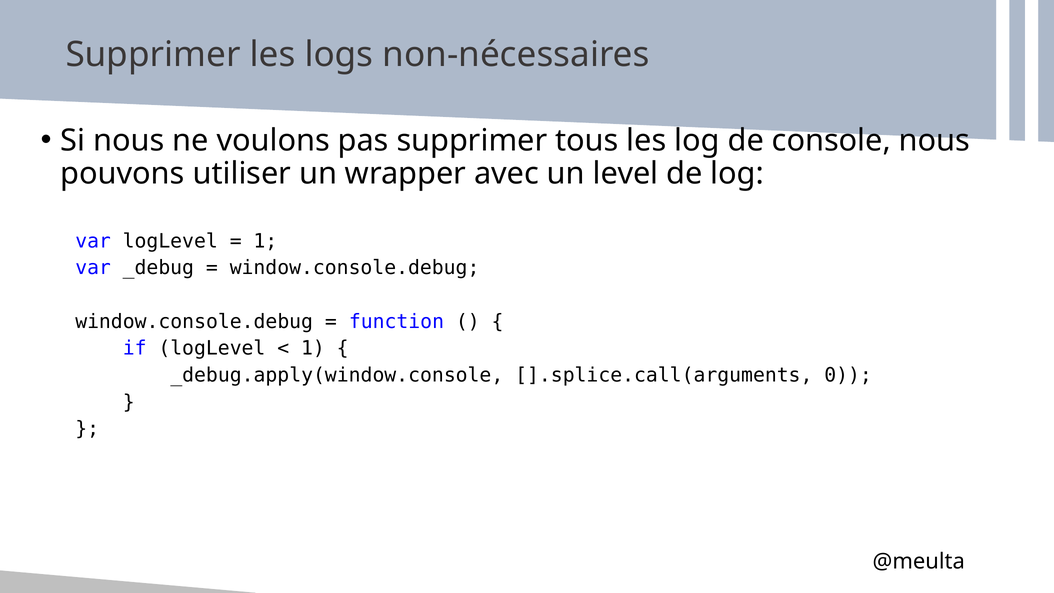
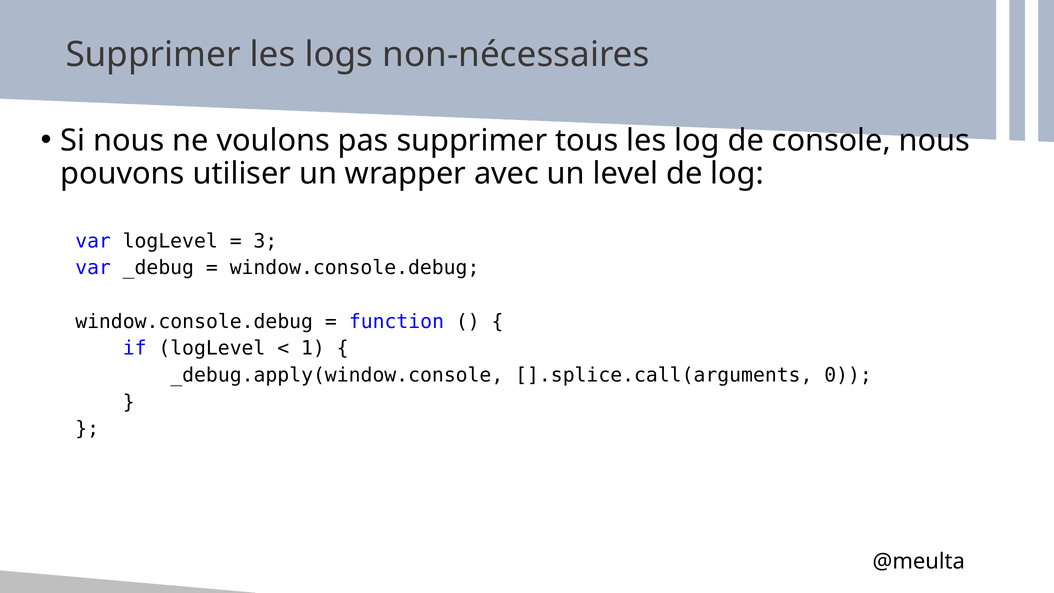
1 at (265, 241): 1 -> 3
